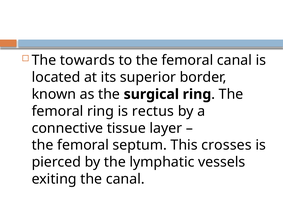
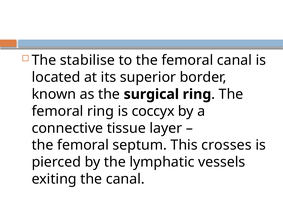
towards: towards -> stabilise
rectus: rectus -> coccyx
